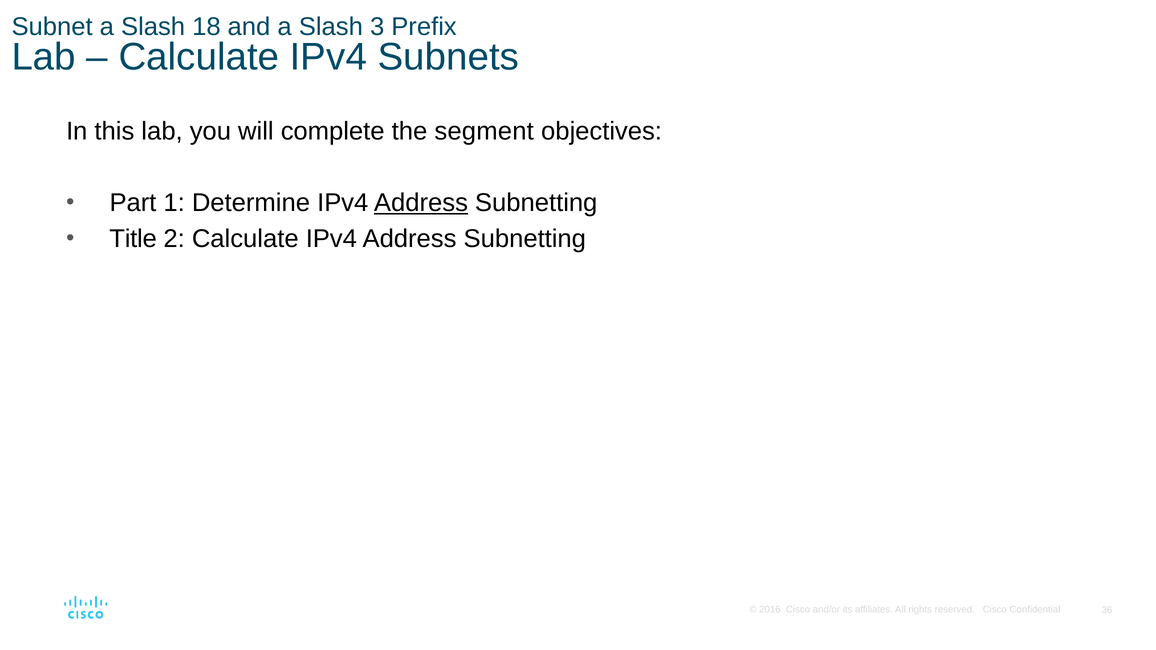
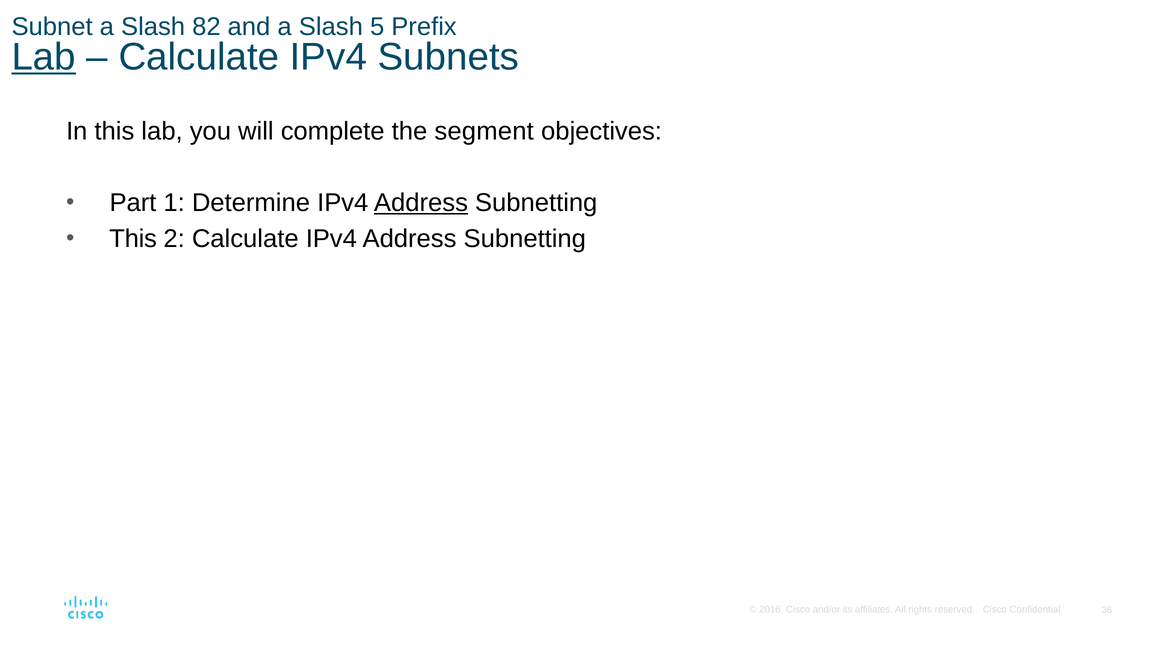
18: 18 -> 82
3: 3 -> 5
Lab at (44, 57) underline: none -> present
Title at (133, 239): Title -> This
